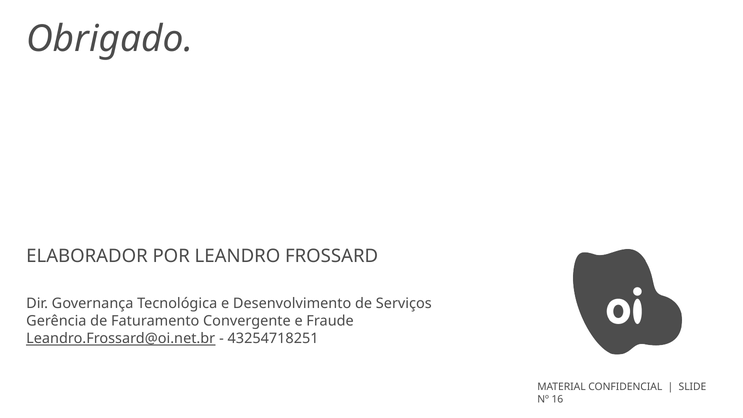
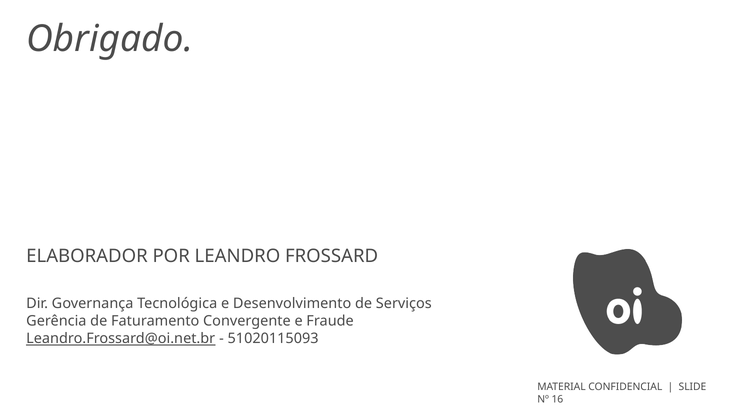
43254718251: 43254718251 -> 51020115093
